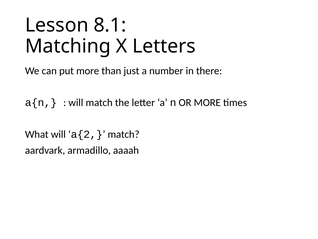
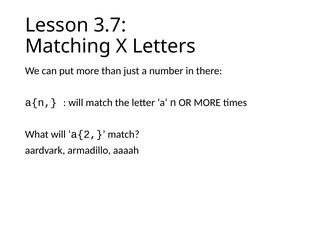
8.1: 8.1 -> 3.7
